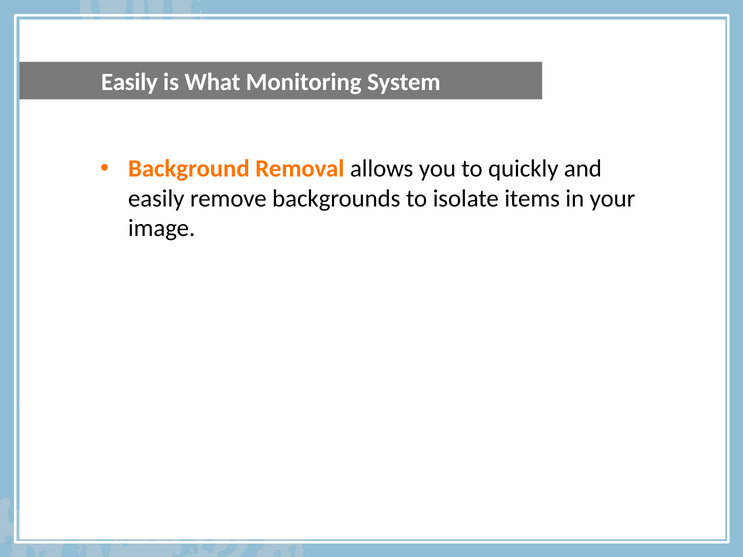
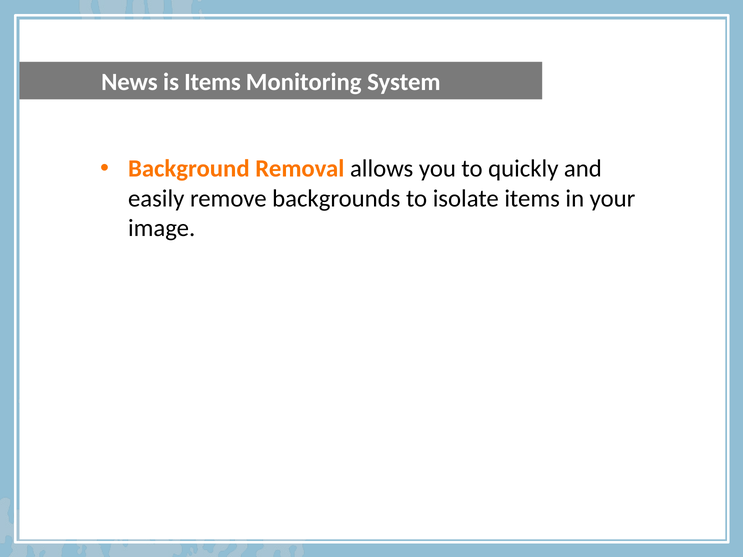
Easily at (129, 82): Easily -> News
is What: What -> Items
